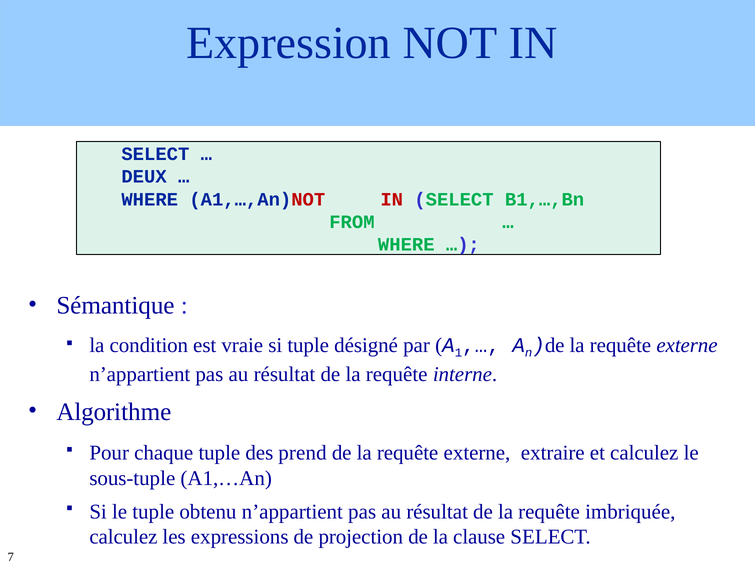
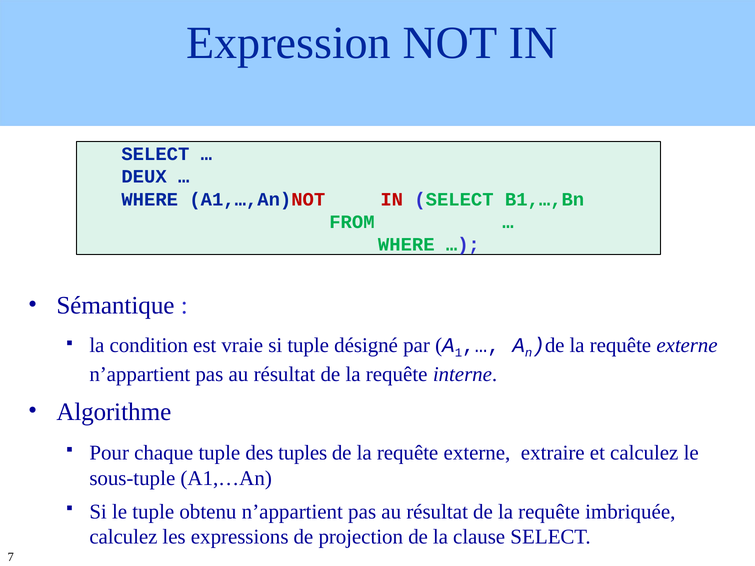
prend: prend -> tuples
